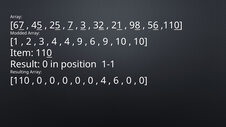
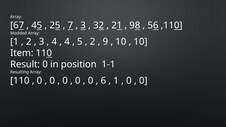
9 at (80, 42): 9 -> 5
6 at (93, 42): 6 -> 2
4 at (103, 81): 4 -> 6
6 at (116, 81): 6 -> 1
